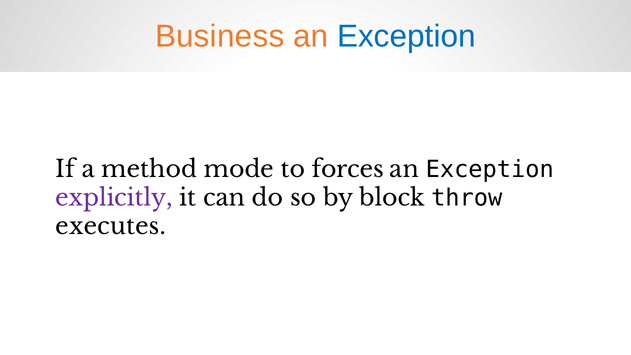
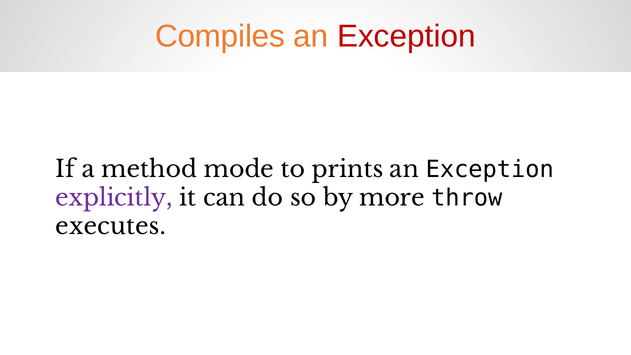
Business: Business -> Compiles
Exception at (406, 36) colour: blue -> red
forces: forces -> prints
block: block -> more
